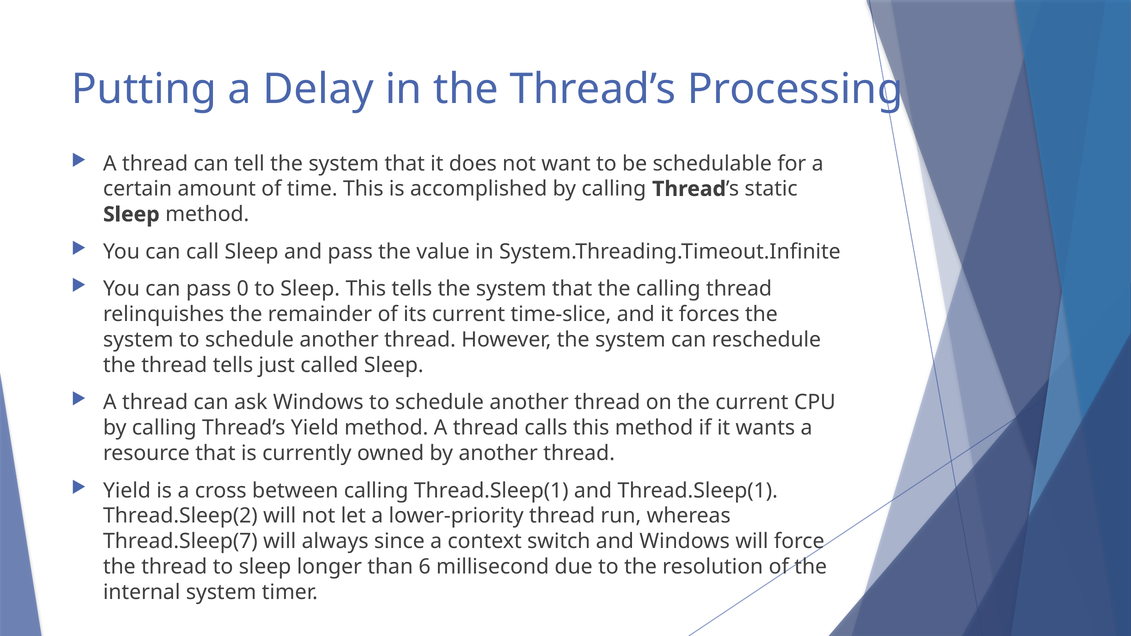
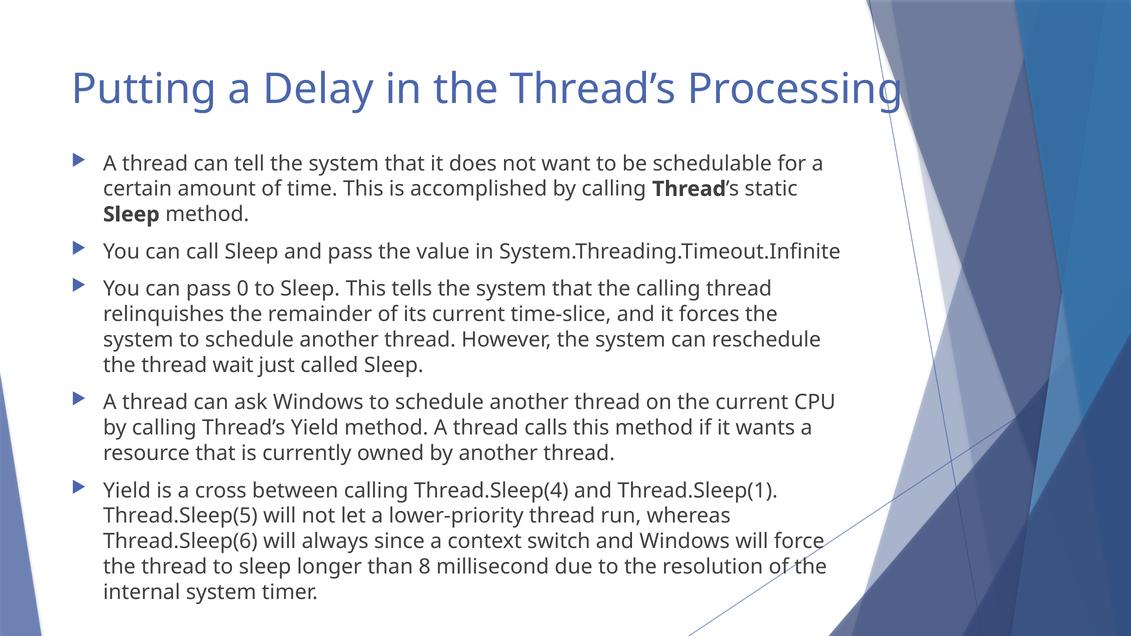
thread tells: tells -> wait
calling Thread.Sleep(1: Thread.Sleep(1 -> Thread.Sleep(4
Thread.Sleep(2: Thread.Sleep(2 -> Thread.Sleep(5
Thread.Sleep(7: Thread.Sleep(7 -> Thread.Sleep(6
6: 6 -> 8
